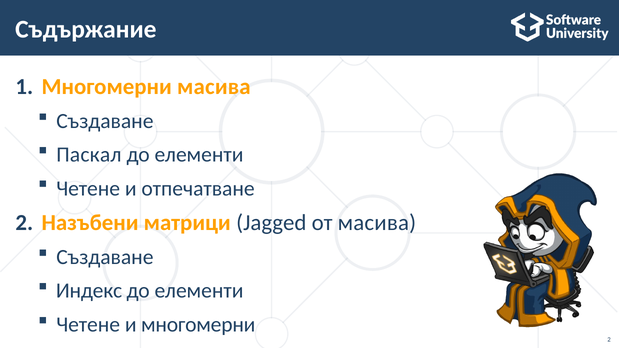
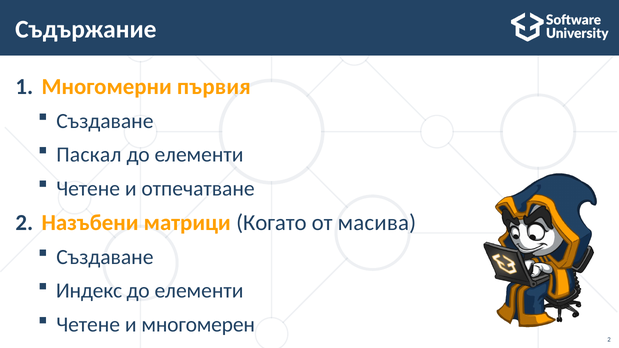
Многомерни масива: масива -> първия
Jagged: Jagged -> Когато
и многомерни: многомерни -> многомерен
